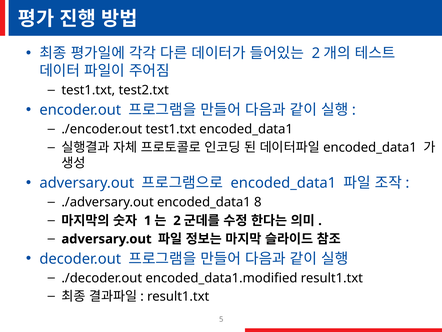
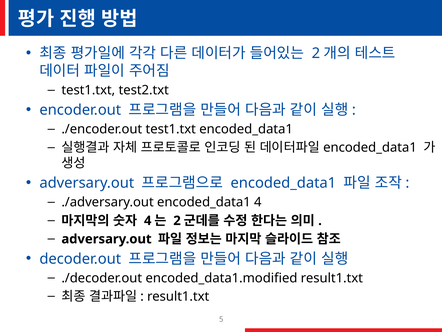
encoded_data1 8: 8 -> 4
1 at (148, 220): 1 -> 4
